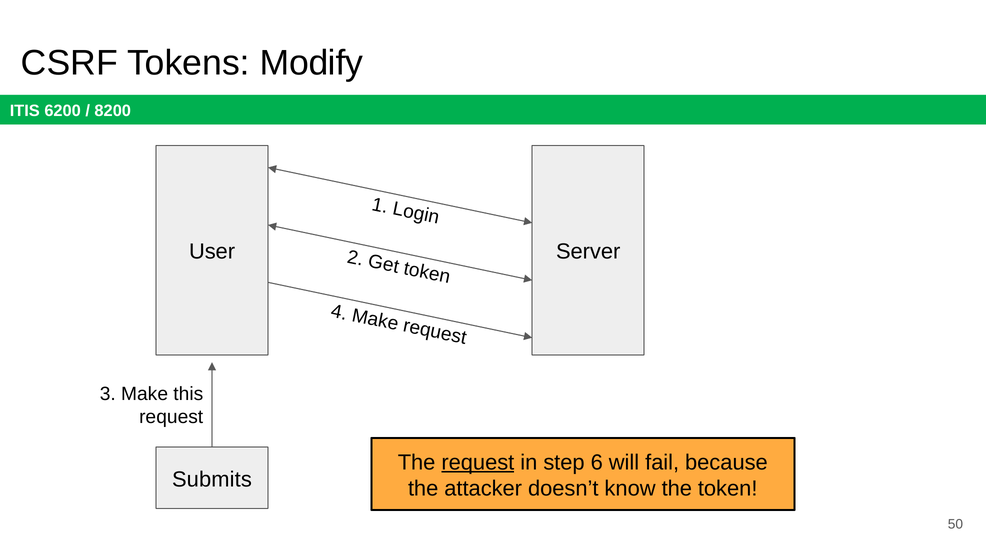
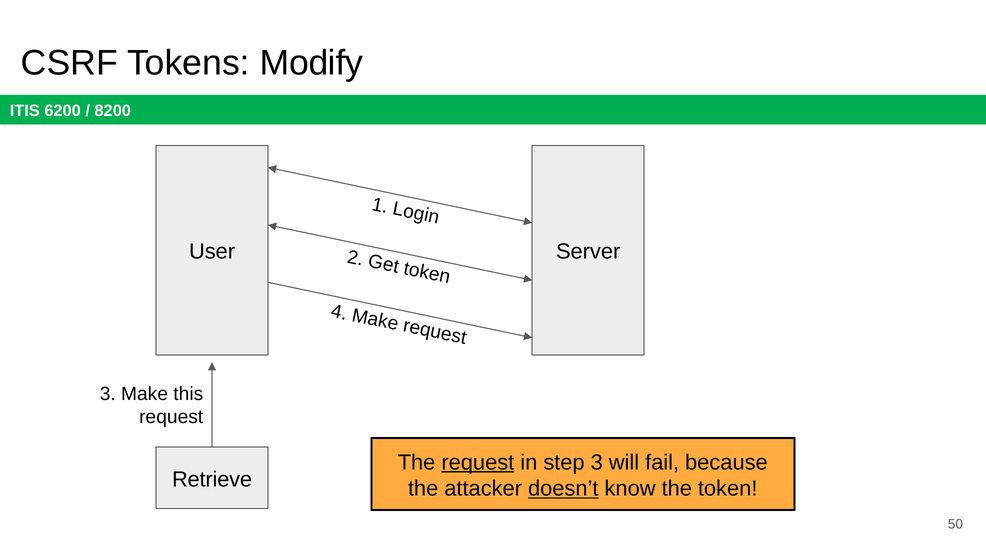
step 6: 6 -> 3
Submits: Submits -> Retrieve
doesn’t underline: none -> present
